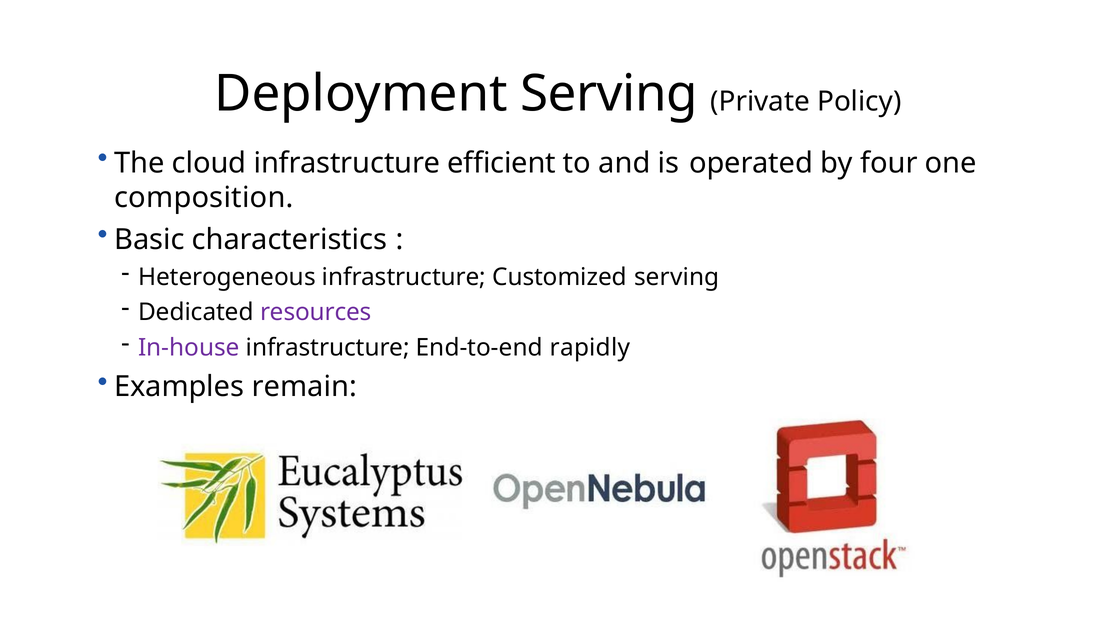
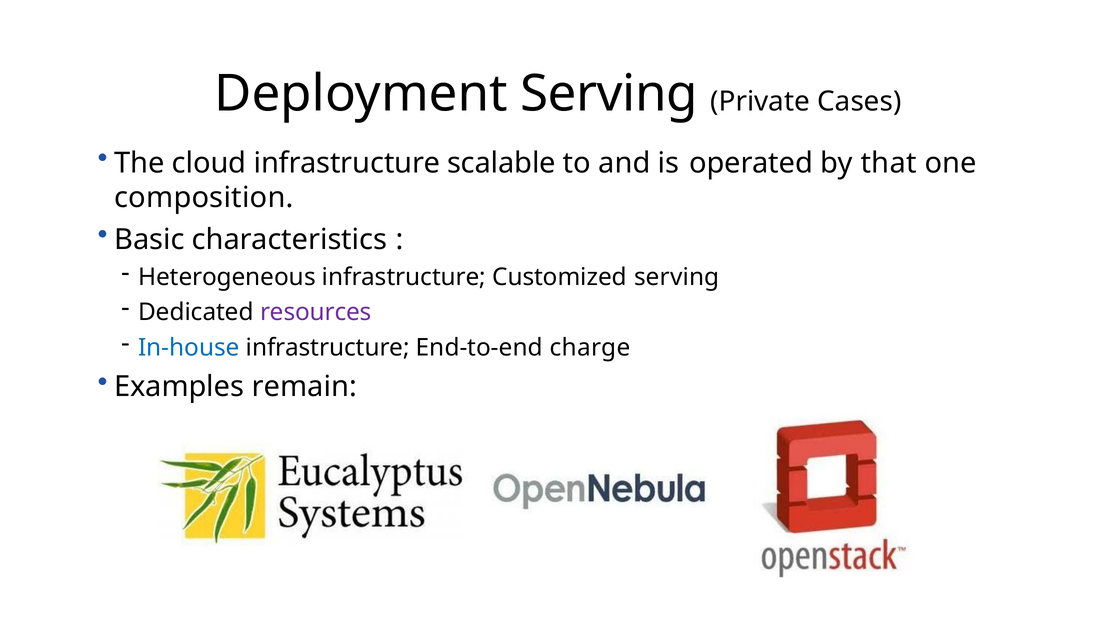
Policy: Policy -> Cases
efficient: efficient -> scalable
four: four -> that
In-house colour: purple -> blue
rapidly: rapidly -> charge
